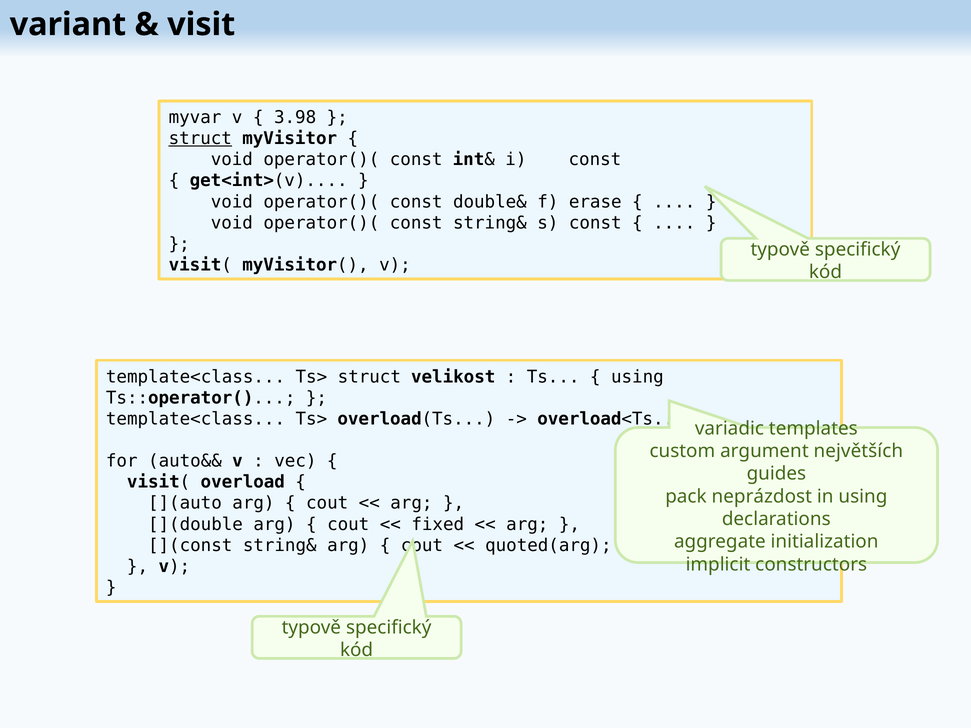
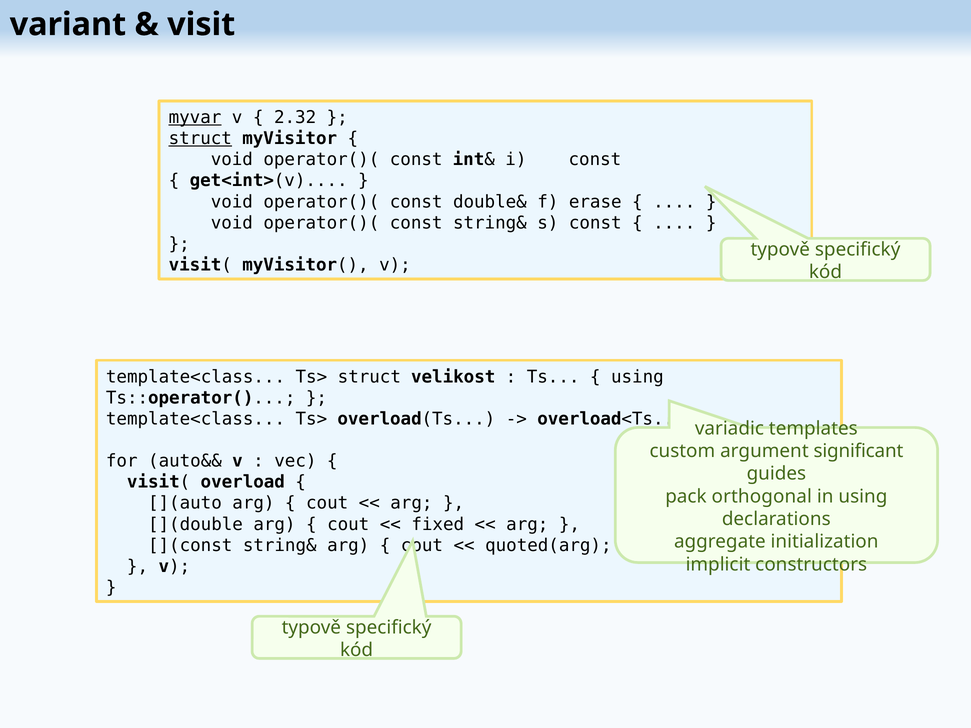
myvar underline: none -> present
3.98: 3.98 -> 2.32
největších: největších -> significant
neprázdost: neprázdost -> orthogonal
